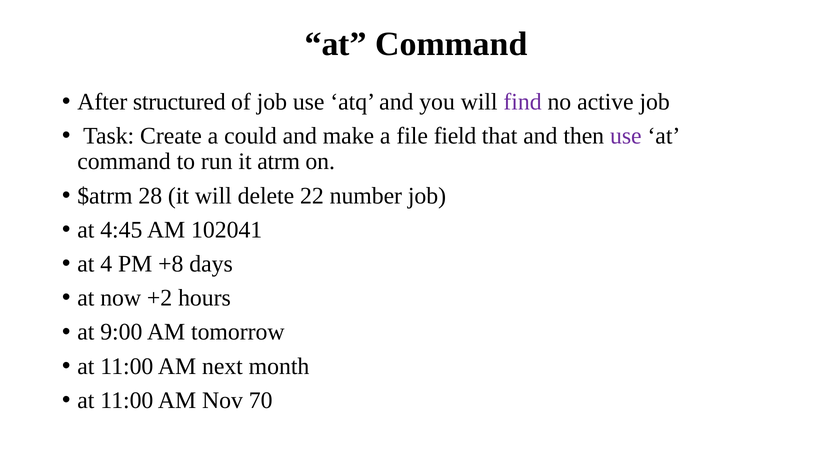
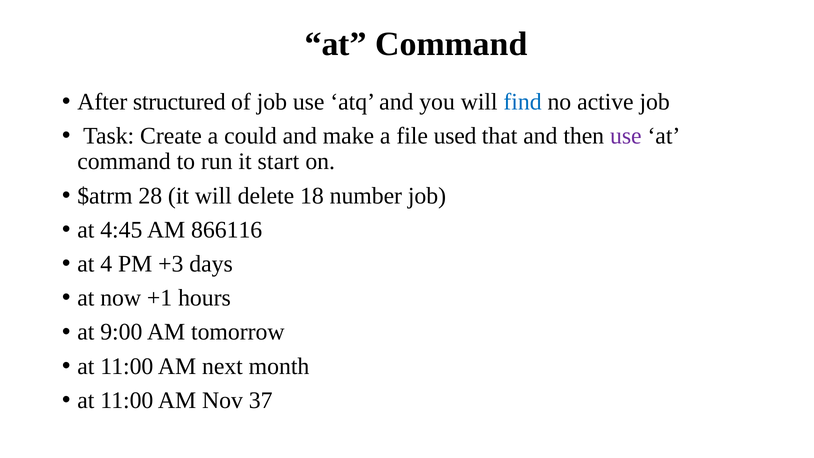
find colour: purple -> blue
field: field -> used
atrm: atrm -> start
22: 22 -> 18
102041: 102041 -> 866116
+8: +8 -> +3
+2: +2 -> +1
70: 70 -> 37
